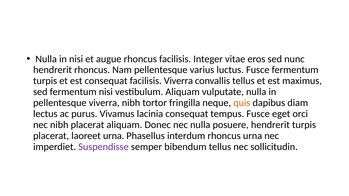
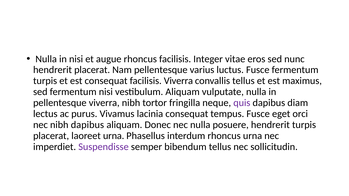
hendrerit rhoncus: rhoncus -> placerat
quis colour: orange -> purple
nibh placerat: placerat -> dapibus
